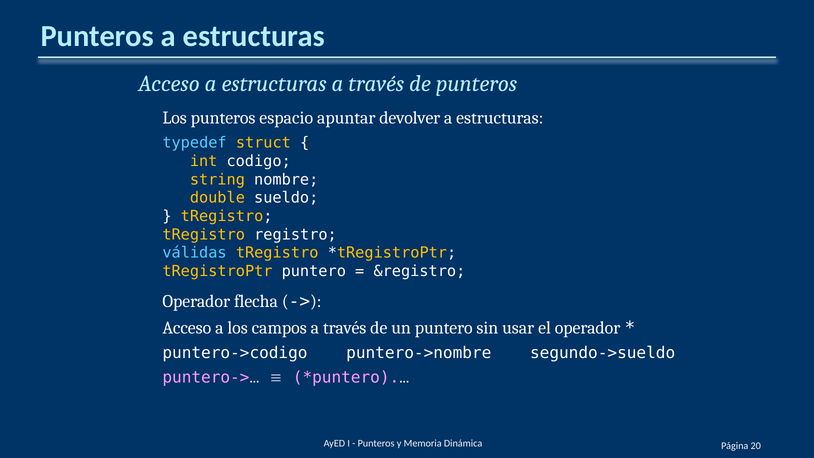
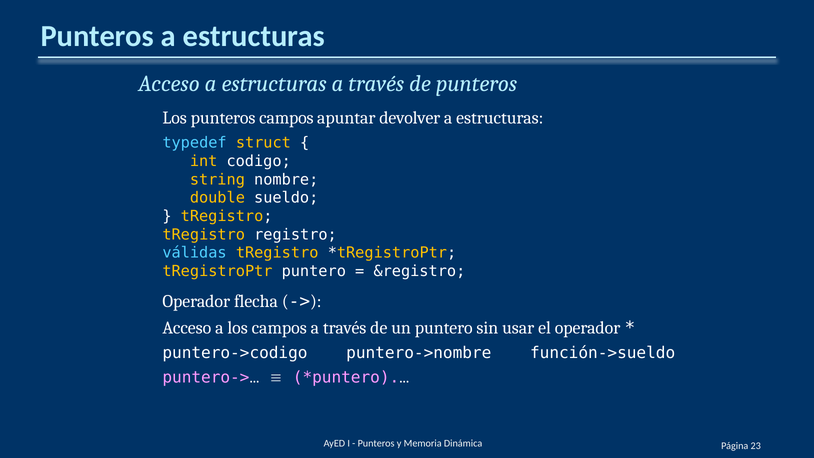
punteros espacio: espacio -> campos
segundo->sueldo: segundo->sueldo -> función->sueldo
20: 20 -> 23
